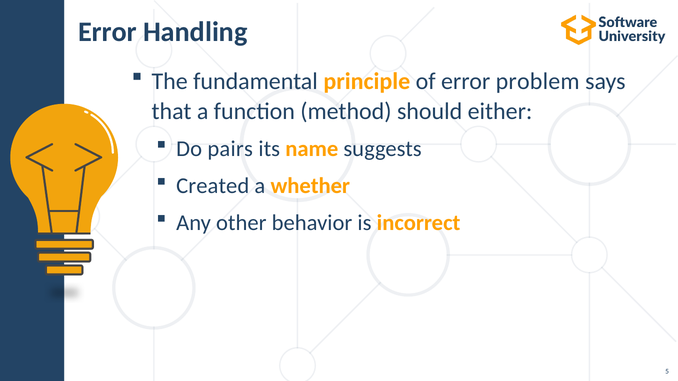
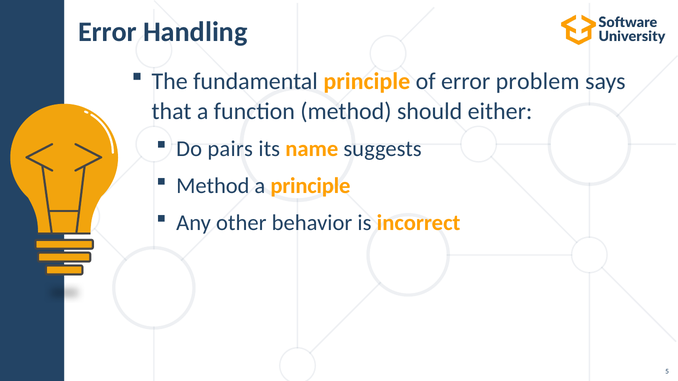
Created at (213, 186): Created -> Method
a whether: whether -> principle
